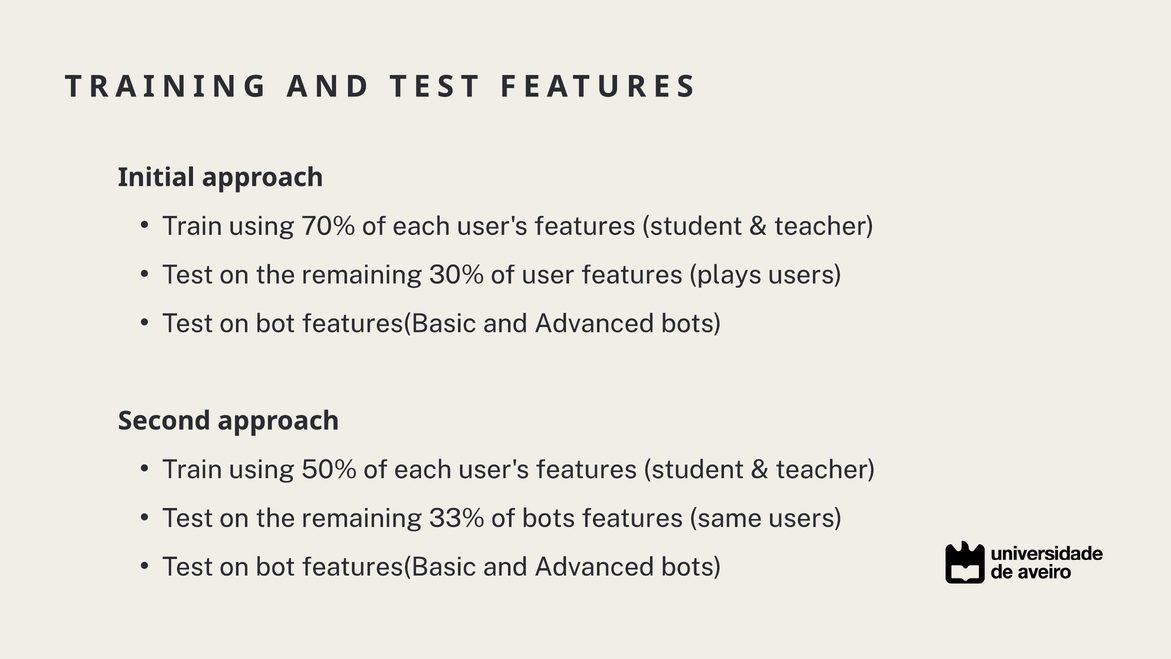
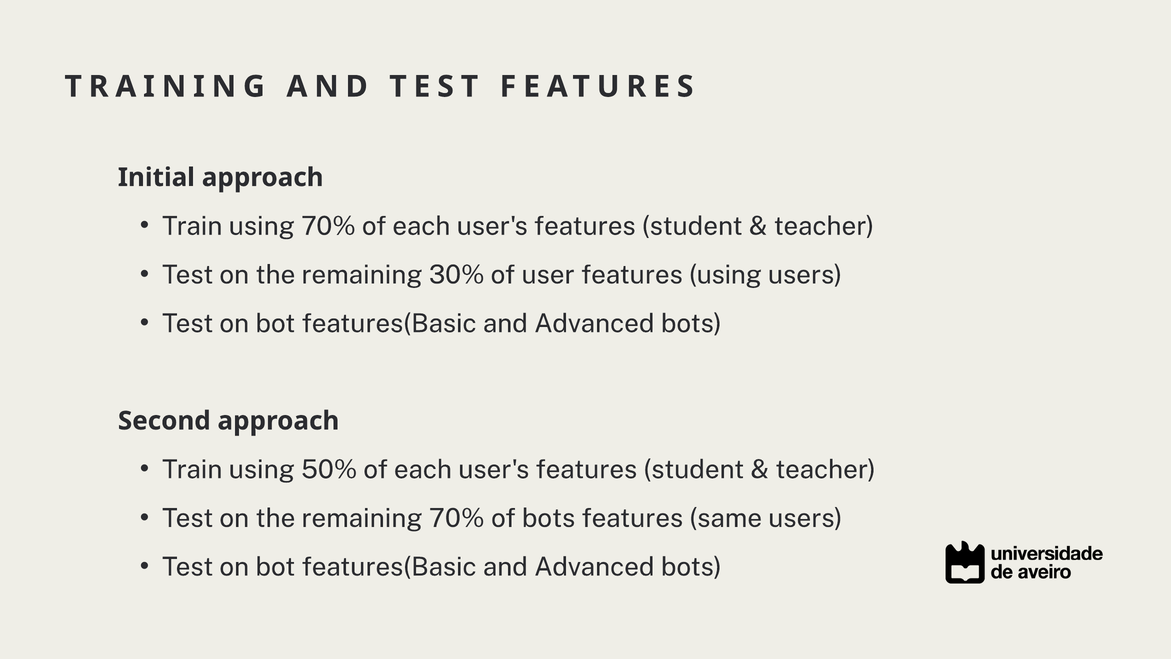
features plays: plays -> using
remaining 33%: 33% -> 70%
